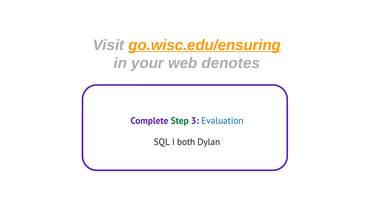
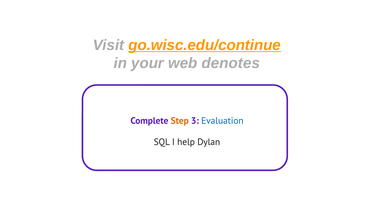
go.wisc.edu/ensuring: go.wisc.edu/ensuring -> go.wisc.edu/continue
Step colour: green -> orange
both: both -> help
